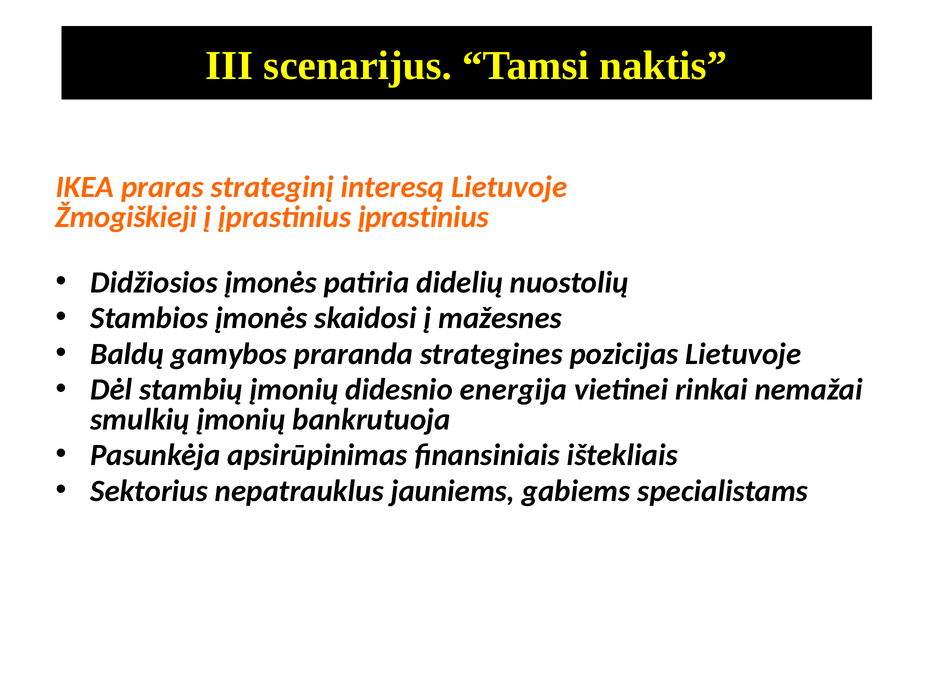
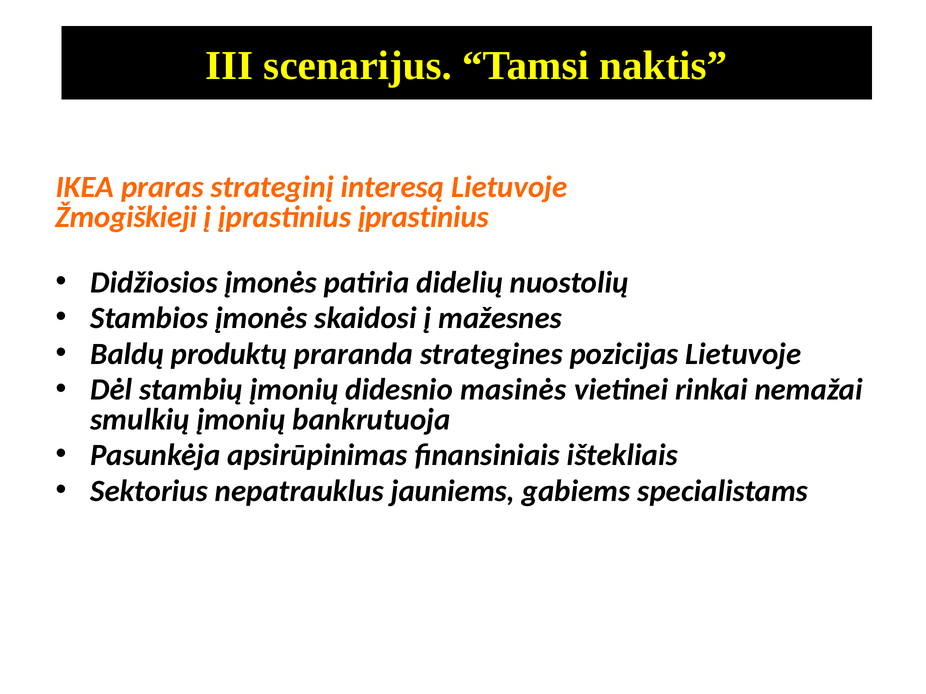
gamybos: gamybos -> produktų
energija: energija -> masinės
